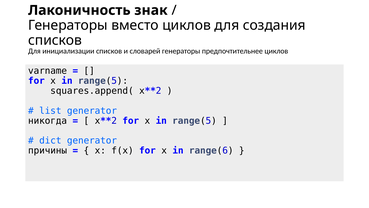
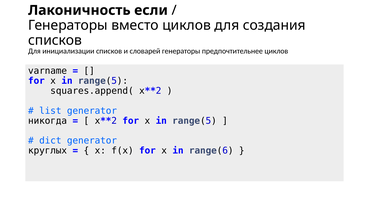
знак: знак -> если
причины: причины -> круглых
